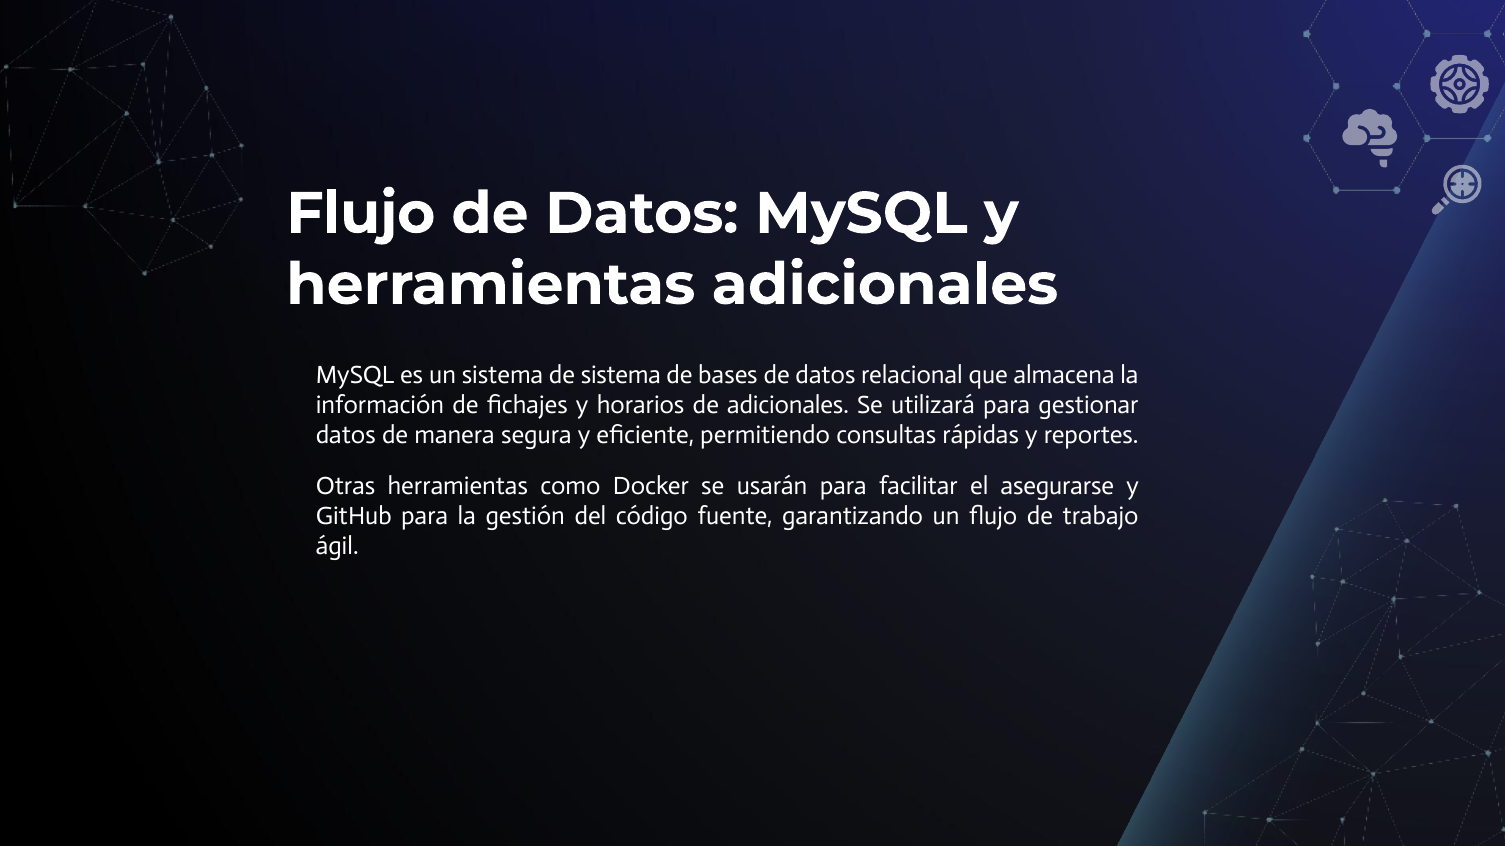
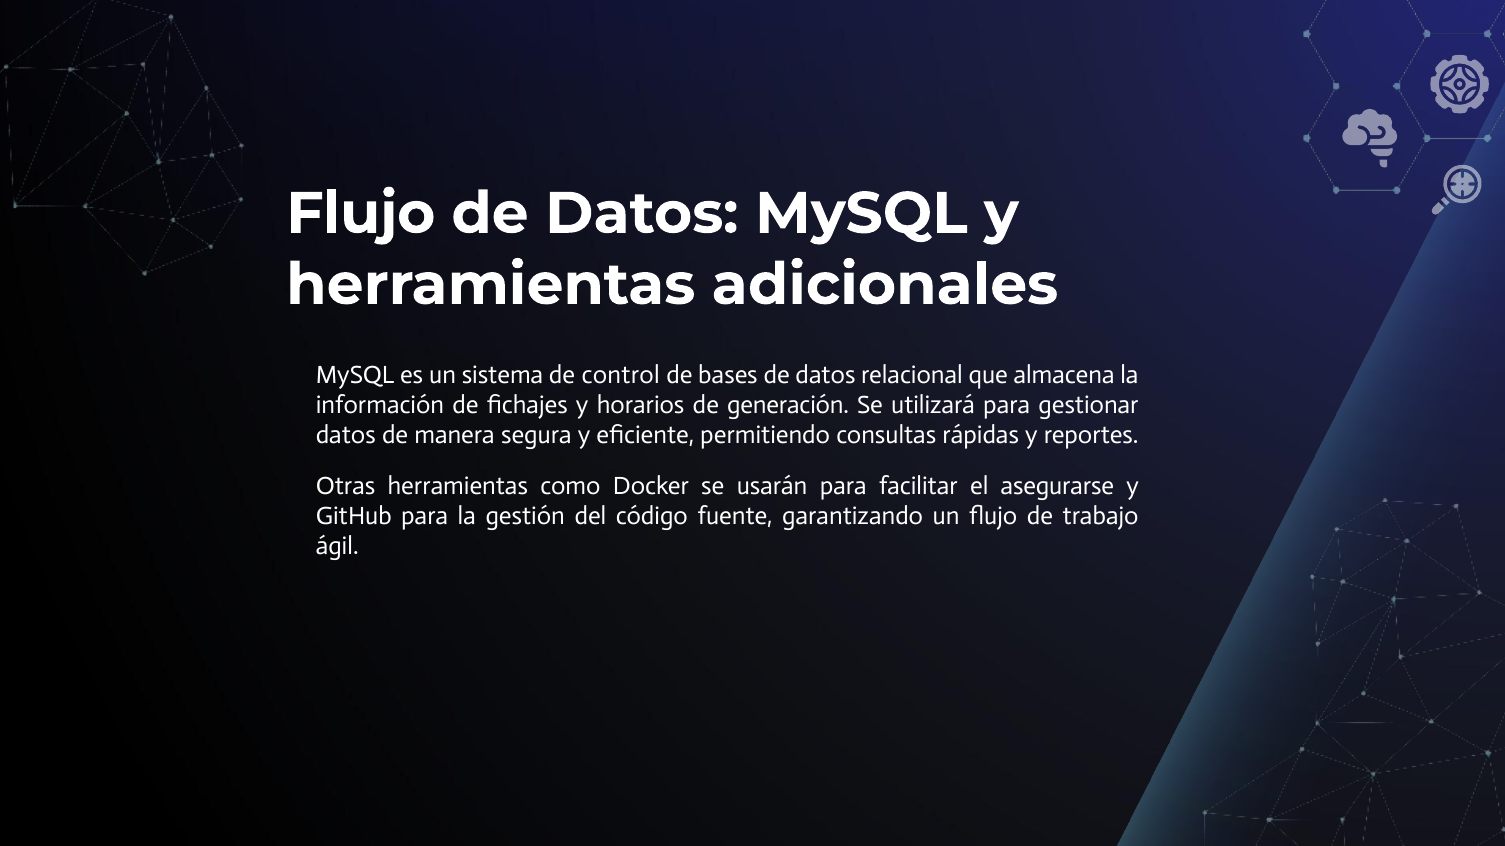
de sistema: sistema -> control
de adicionales: adicionales -> generación
